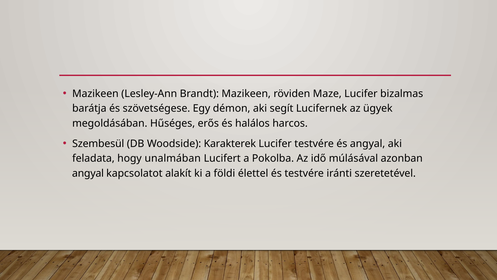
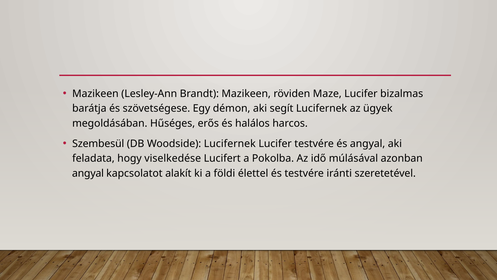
Woodside Karakterek: Karakterek -> Lucifernek
unalmában: unalmában -> viselkedése
